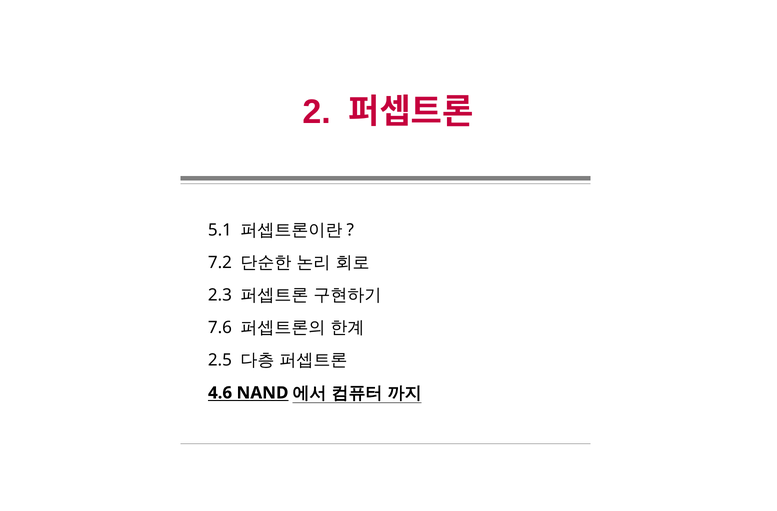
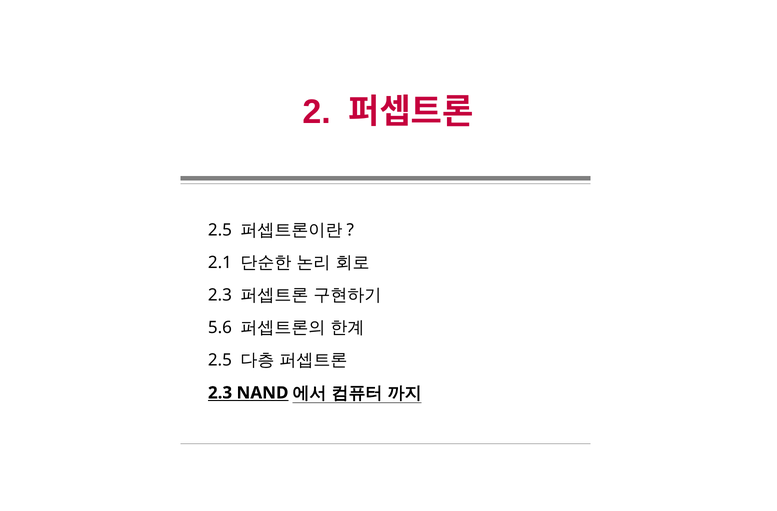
5.1 at (220, 230): 5.1 -> 2.5
7.2: 7.2 -> 2.1
7.6: 7.6 -> 5.6
4.6 at (220, 392): 4.6 -> 2.3
